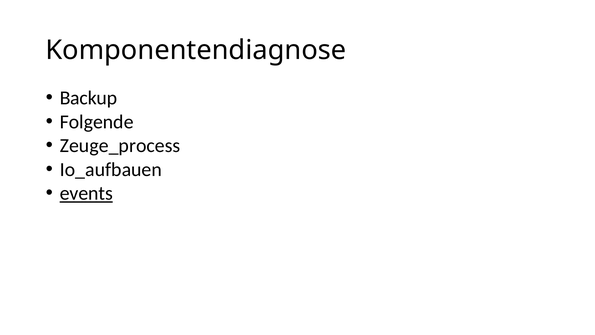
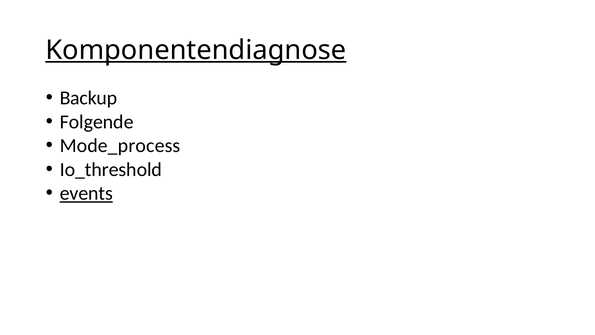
Komponentendiagnose underline: none -> present
Zeuge_process: Zeuge_process -> Mode_process
Io_aufbauen: Io_aufbauen -> Io_threshold
